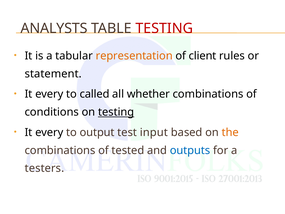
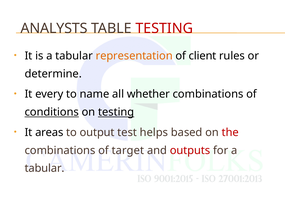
statement: statement -> determine
called: called -> name
conditions underline: none -> present
every at (49, 132): every -> areas
input: input -> helps
the colour: orange -> red
tested: tested -> target
outputs colour: blue -> red
testers at (44, 168): testers -> tabular
